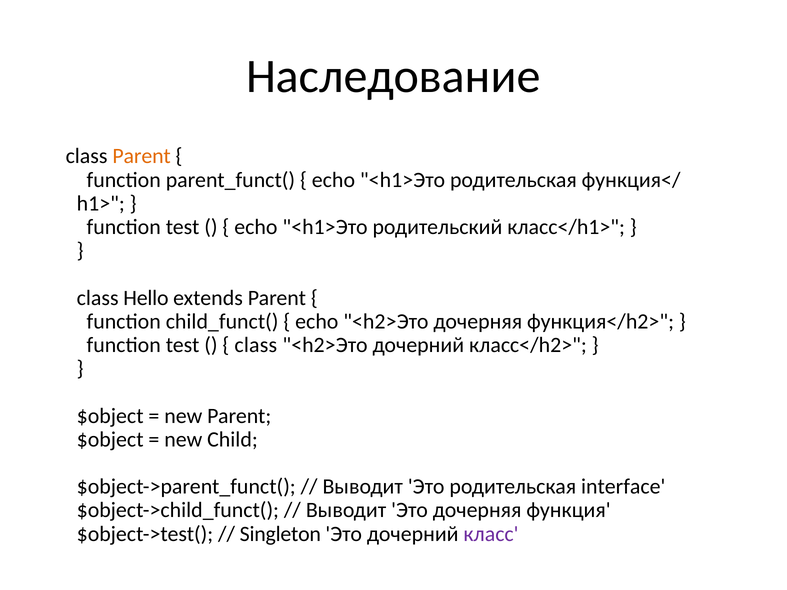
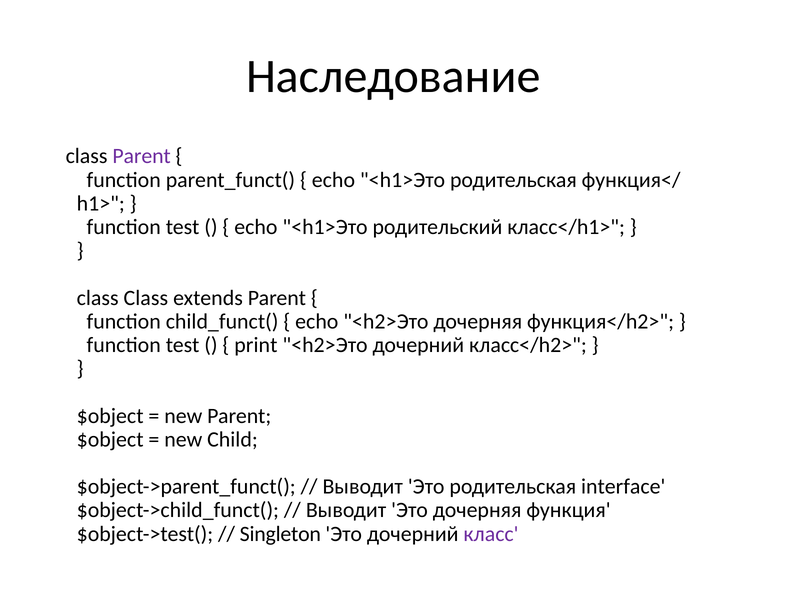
Parent at (142, 156) colour: orange -> purple
class Hello: Hello -> Class
class at (256, 345): class -> print
